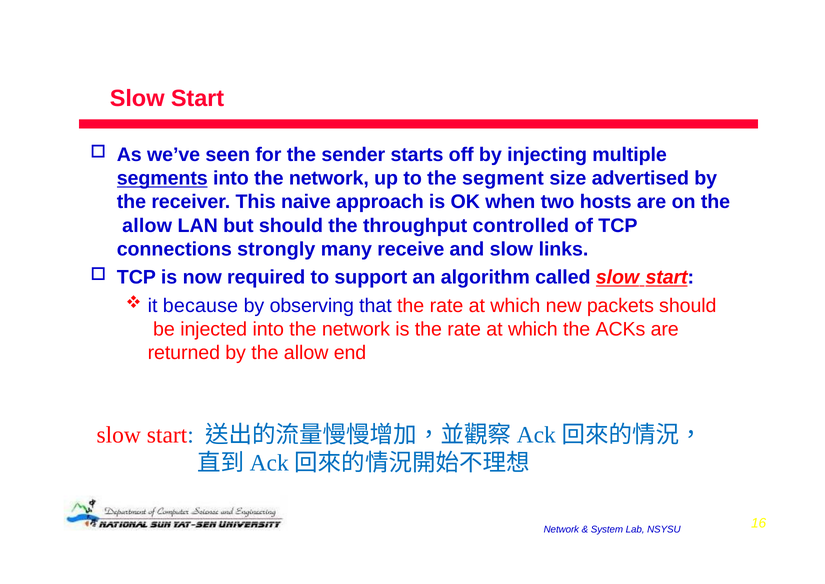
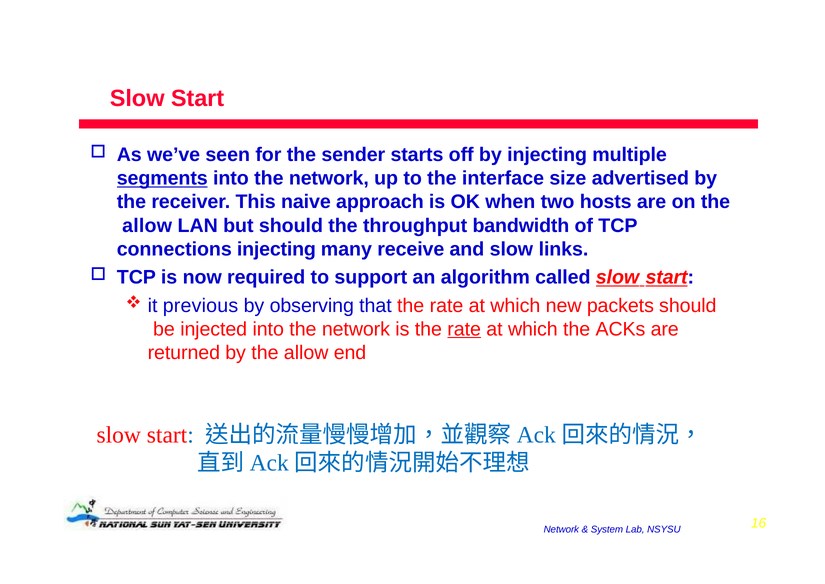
segment: segment -> interface
controlled: controlled -> bandwidth
connections strongly: strongly -> injecting
because: because -> previous
rate at (464, 329) underline: none -> present
